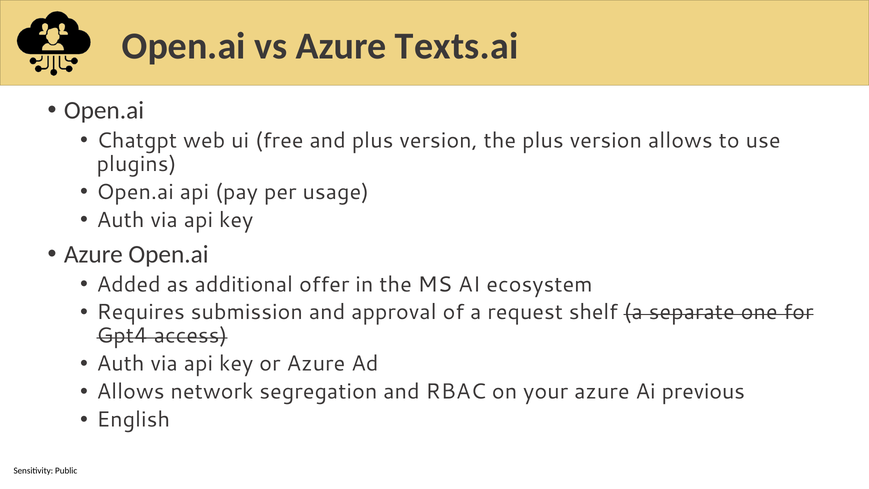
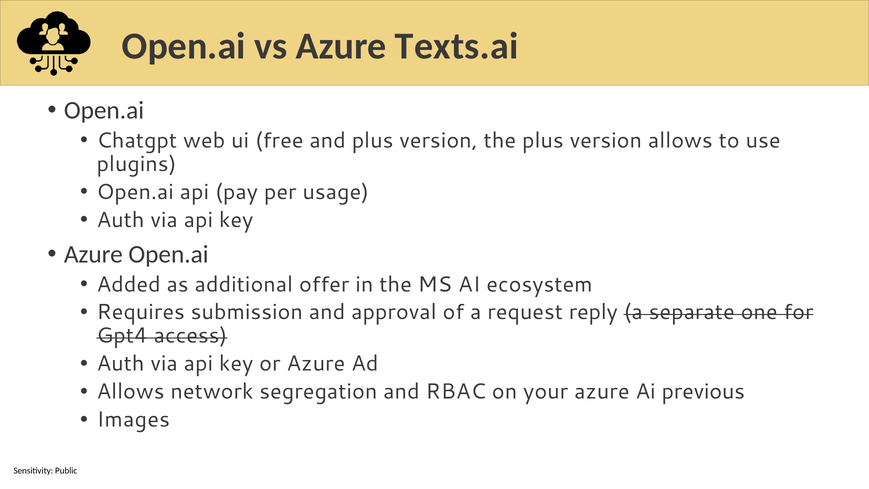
shelf: shelf -> reply
English: English -> Images
